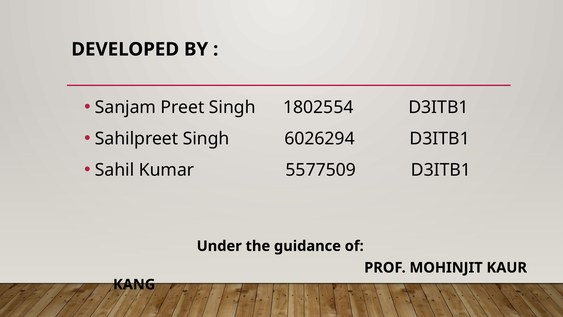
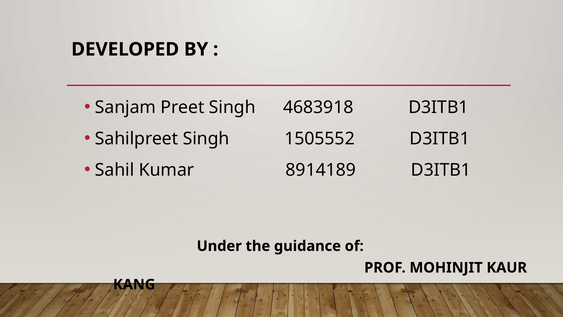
1802554: 1802554 -> 4683918
6026294: 6026294 -> 1505552
5577509: 5577509 -> 8914189
